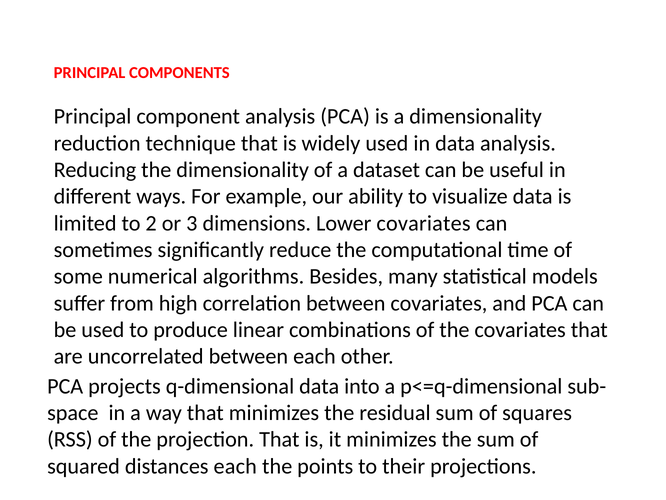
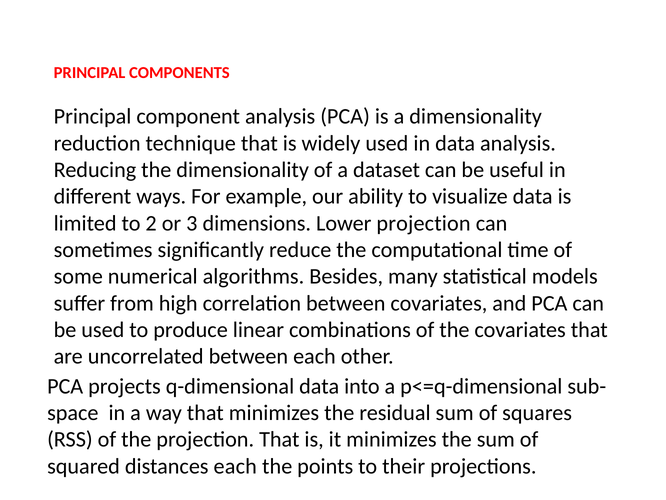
Lower covariates: covariates -> projection
